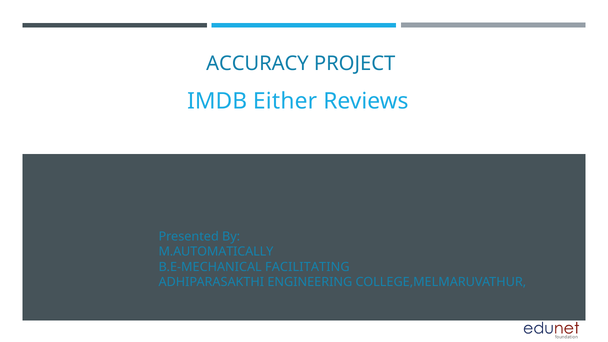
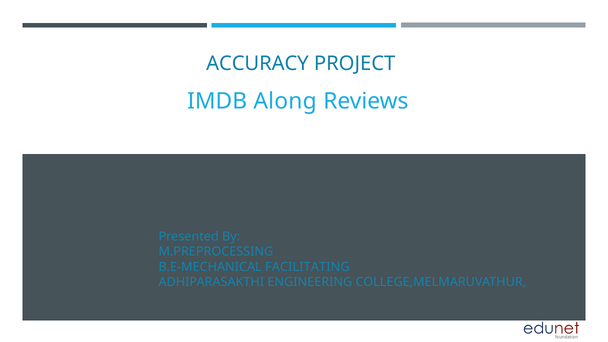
Either: Either -> Along
M.AUTOMATICALLY: M.AUTOMATICALLY -> M.PREPROCESSING
